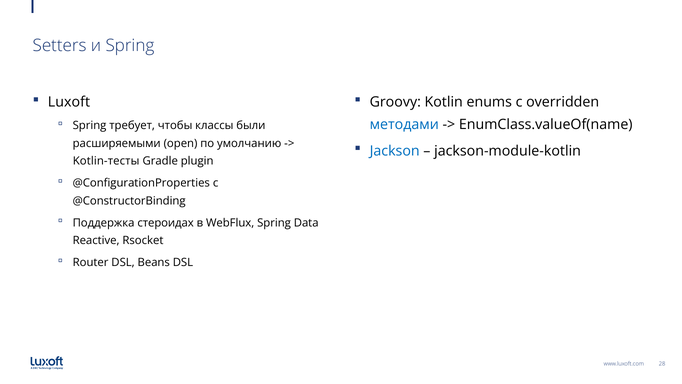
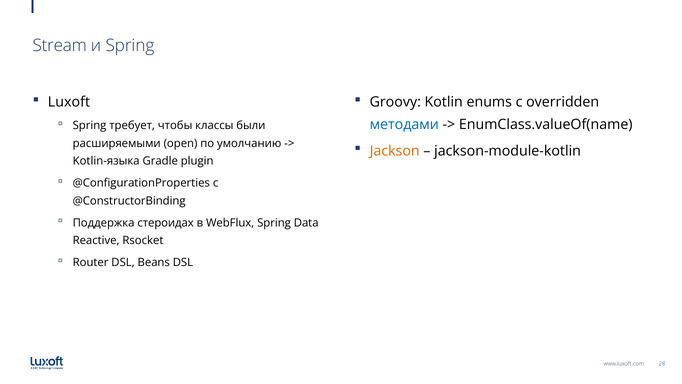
Setters: Setters -> Stream
Jackson colour: blue -> orange
Kotlin-тесты: Kotlin-тесты -> Kotlin-языка
